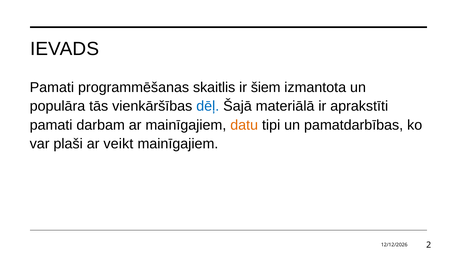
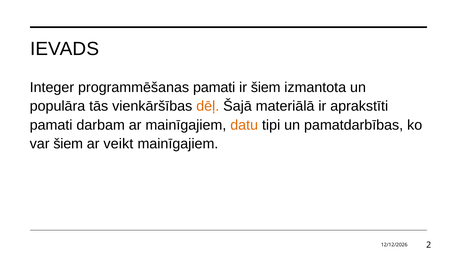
Pamati at (52, 87): Pamati -> Integer
programmēšanas skaitlis: skaitlis -> pamati
dēļ colour: blue -> orange
var plaši: plaši -> šiem
